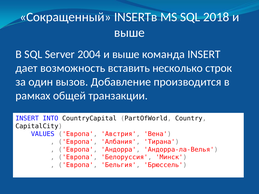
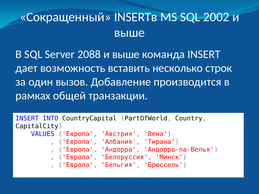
2018: 2018 -> 2002
2004: 2004 -> 2088
